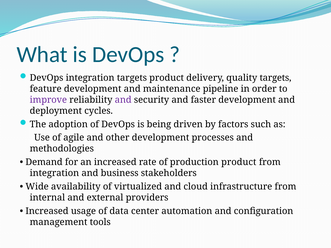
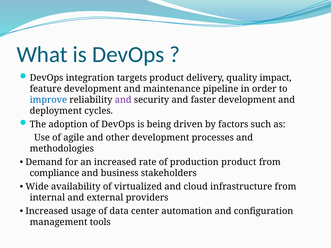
quality targets: targets -> impact
improve colour: purple -> blue
integration at (54, 173): integration -> compliance
